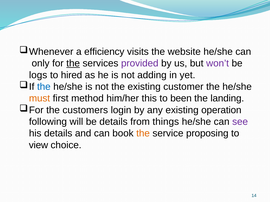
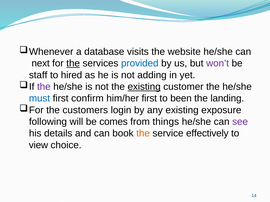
efficiency: efficiency -> database
only: only -> next
provided colour: purple -> blue
logs: logs -> staff
the at (44, 87) colour: blue -> purple
existing at (144, 87) underline: none -> present
must colour: orange -> blue
method: method -> confirm
him/her this: this -> first
operation: operation -> exposure
be details: details -> comes
proposing: proposing -> effectively
